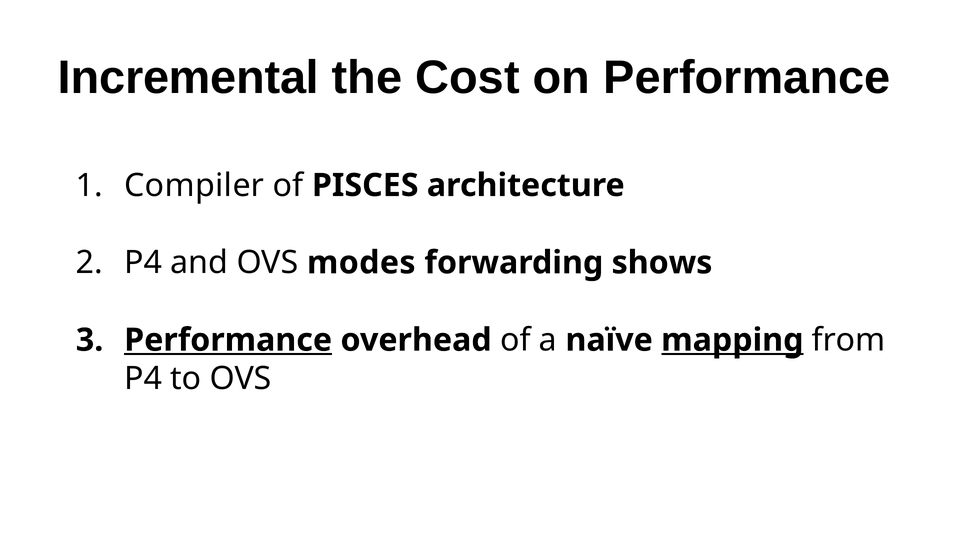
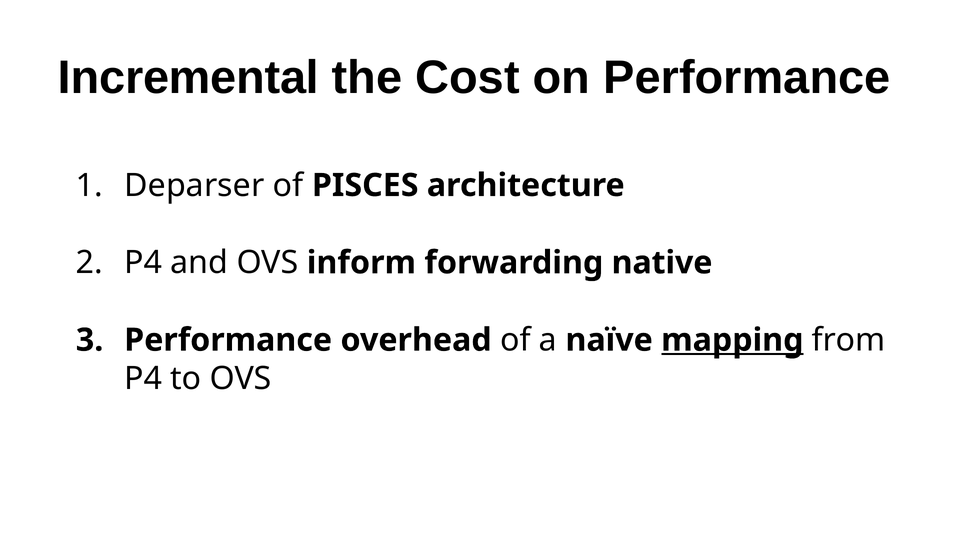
Compiler: Compiler -> Deparser
modes: modes -> inform
shows: shows -> native
Performance at (228, 340) underline: present -> none
